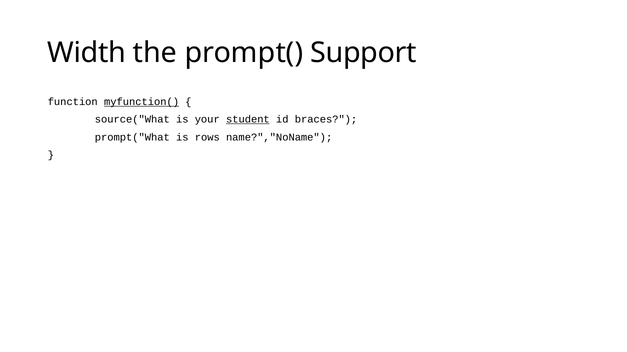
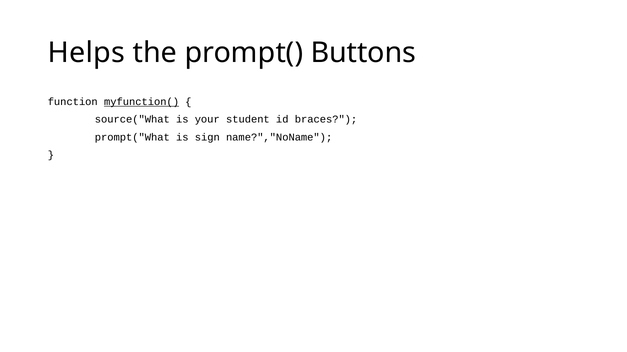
Width: Width -> Helps
Support: Support -> Buttons
student underline: present -> none
rows: rows -> sign
